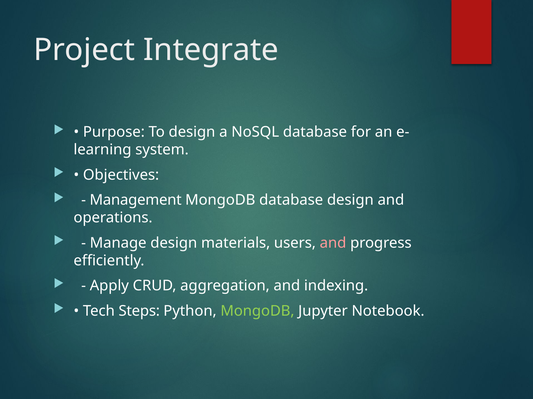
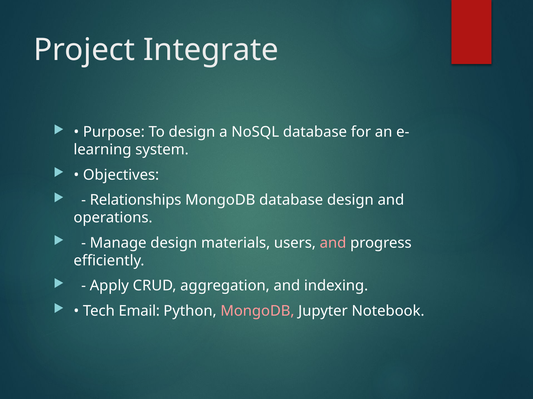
Management: Management -> Relationships
Steps: Steps -> Email
MongoDB at (257, 311) colour: light green -> pink
